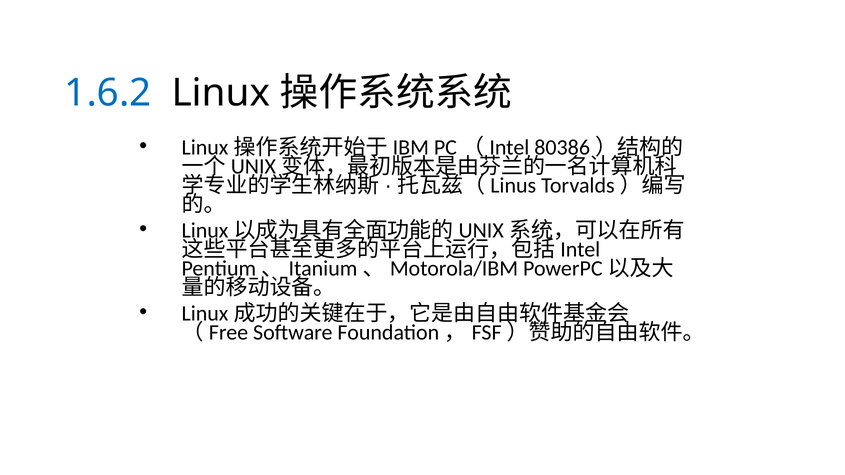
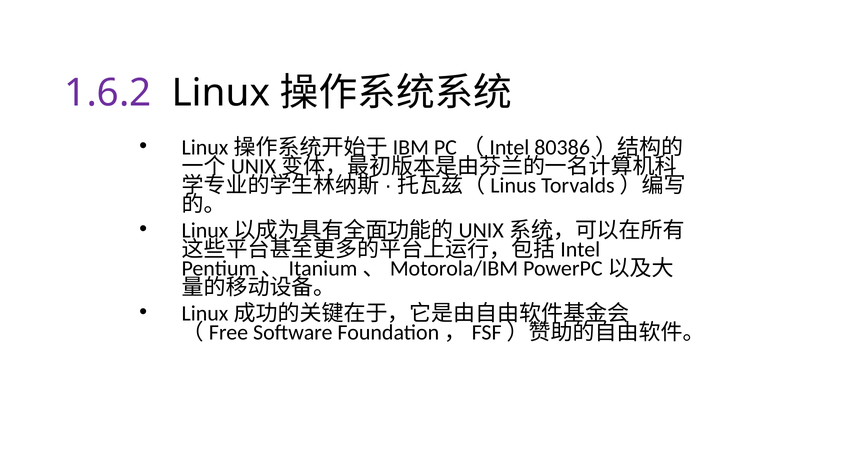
1.6.2 colour: blue -> purple
